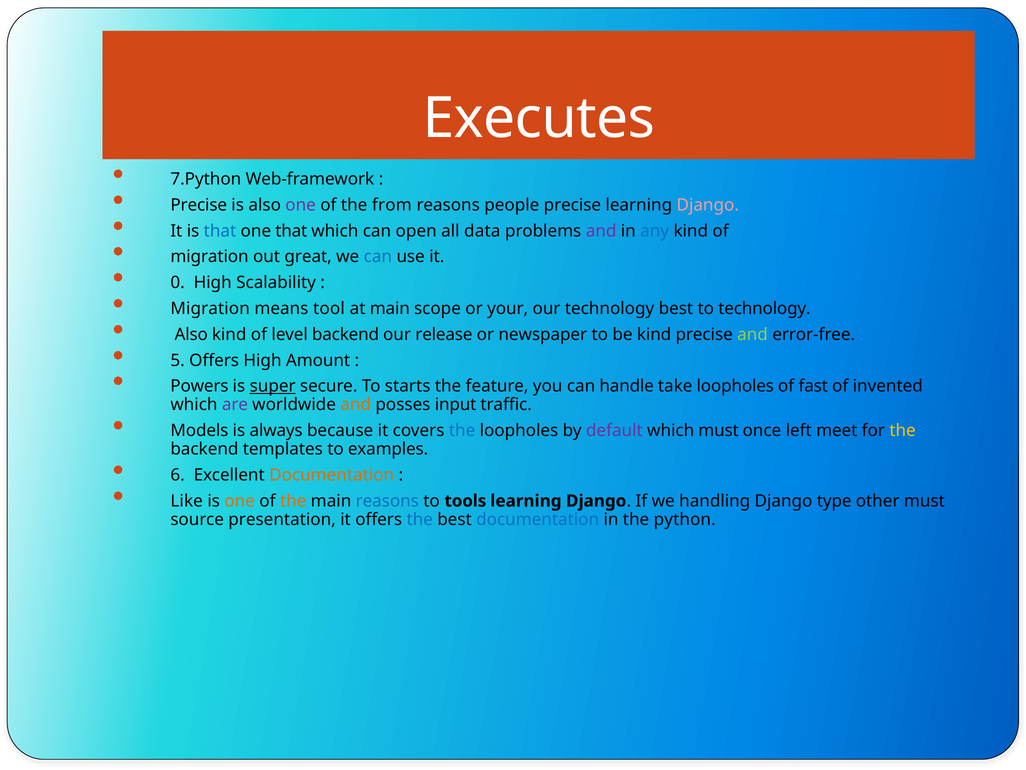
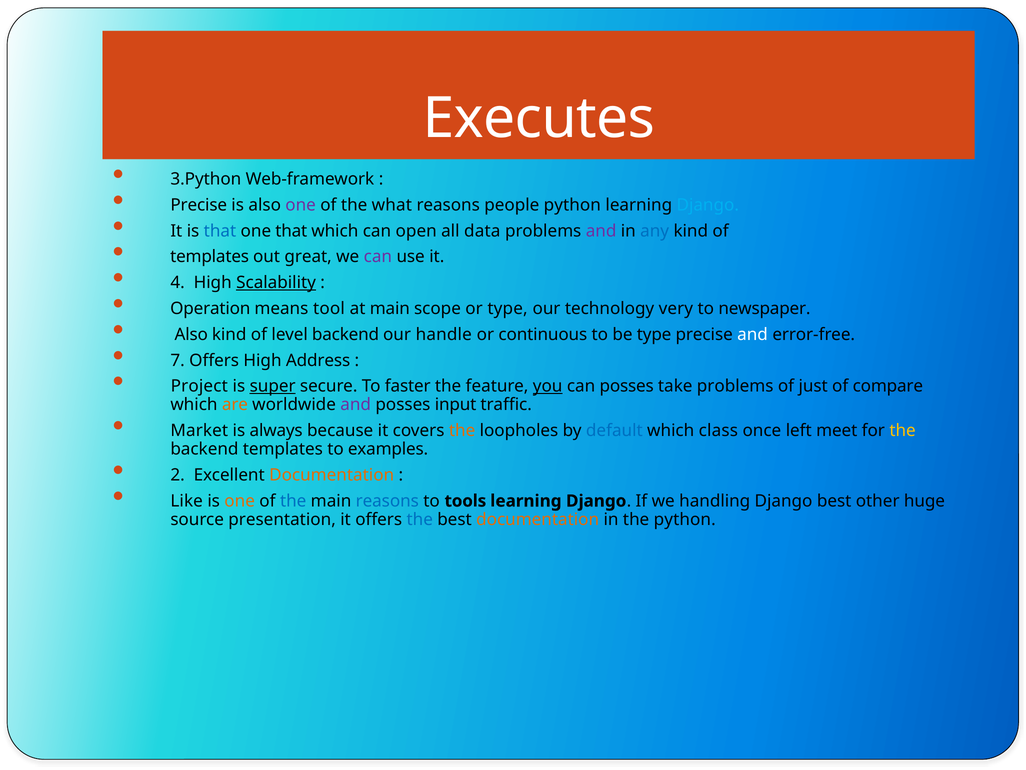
7.Python: 7.Python -> 3.Python
from: from -> what
people precise: precise -> python
Django at (708, 205) colour: pink -> light blue
migration at (210, 257): migration -> templates
can at (378, 257) colour: blue -> purple
0: 0 -> 4
Scalability underline: none -> present
Migration at (210, 308): Migration -> Operation
or your: your -> type
technology best: best -> very
to technology: technology -> newspaper
release: release -> handle
newspaper: newspaper -> continuous
be kind: kind -> type
and at (753, 334) colour: light green -> white
5: 5 -> 7
Amount: Amount -> Address
Powers: Powers -> Project
starts: starts -> faster
you underline: none -> present
can handle: handle -> posses
take loopholes: loopholes -> problems
fast: fast -> just
invented: invented -> compare
are colour: purple -> orange
and at (356, 405) colour: orange -> purple
Models: Models -> Market
the at (462, 430) colour: blue -> orange
default colour: purple -> blue
which must: must -> class
6: 6 -> 2
the at (293, 501) colour: orange -> blue
Django type: type -> best
other must: must -> huge
documentation at (538, 519) colour: blue -> orange
